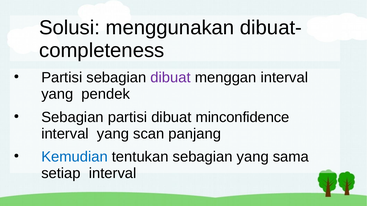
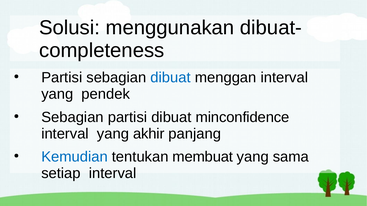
dibuat at (171, 78) colour: purple -> blue
scan: scan -> akhir
tentukan sebagian: sebagian -> membuat
